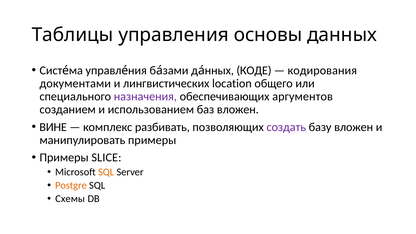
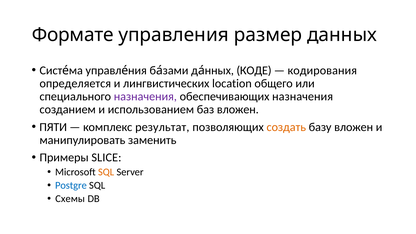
Таблицы: Таблицы -> Формате
основы: основы -> размер
документами: документами -> определяется
обеспечивающих аргументов: аргументов -> назначения
ВИНЕ: ВИНЕ -> ПЯТИ
разбивать: разбивать -> результат
создать colour: purple -> orange
манипулировать примеры: примеры -> заменить
Postgre colour: orange -> blue
